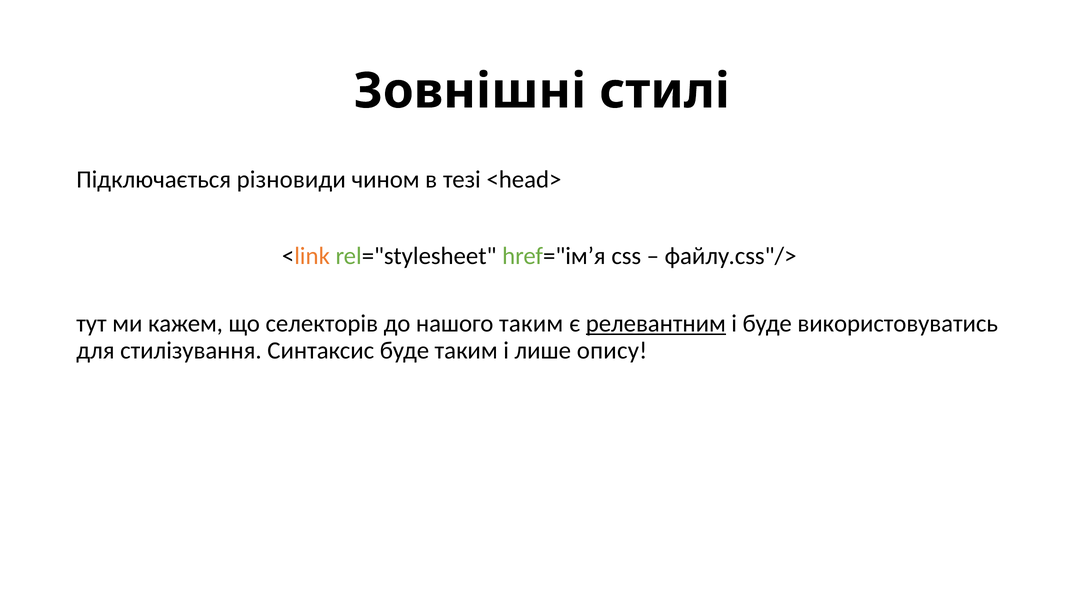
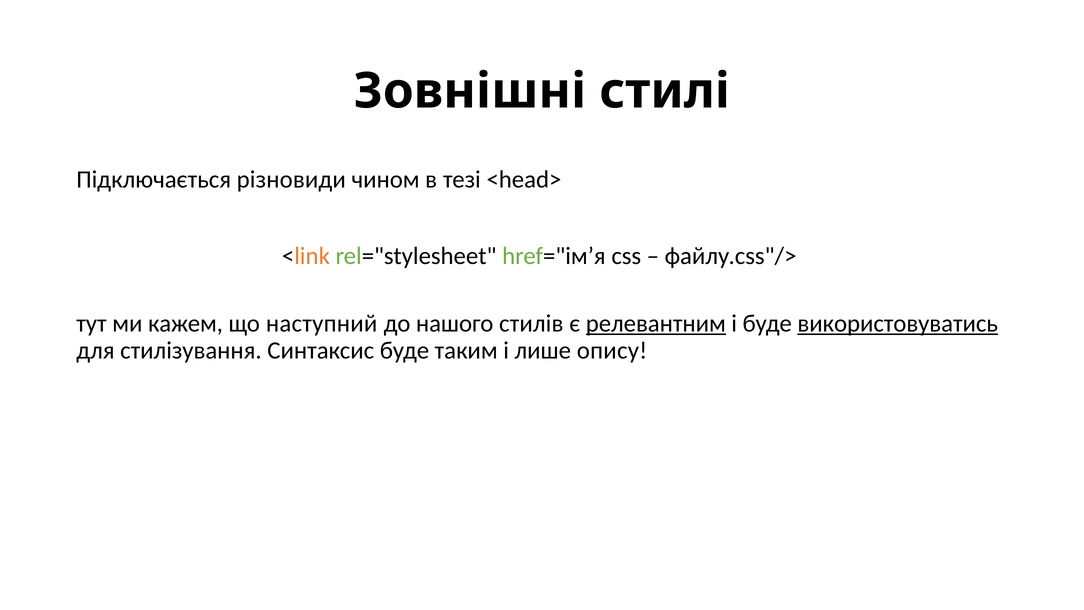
селекторів: селекторів -> наступний
нашого таким: таким -> стилів
використовуватись underline: none -> present
